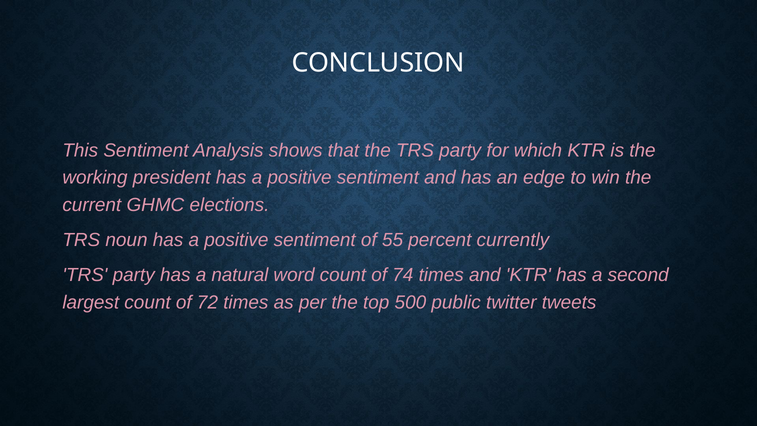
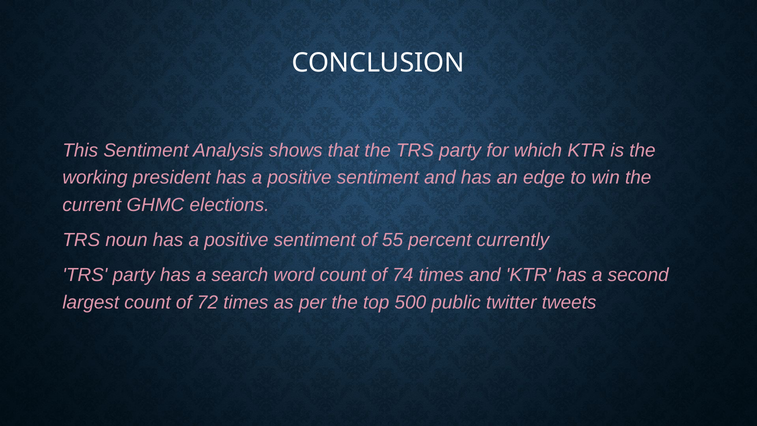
natural: natural -> search
